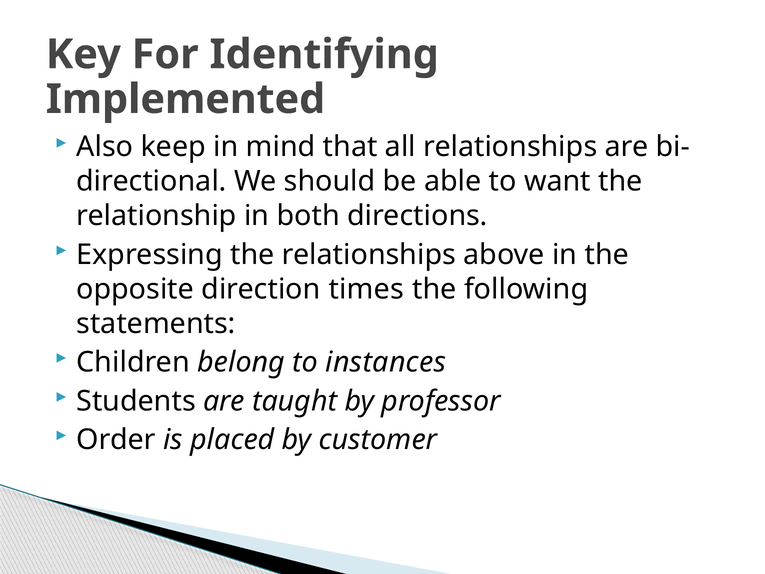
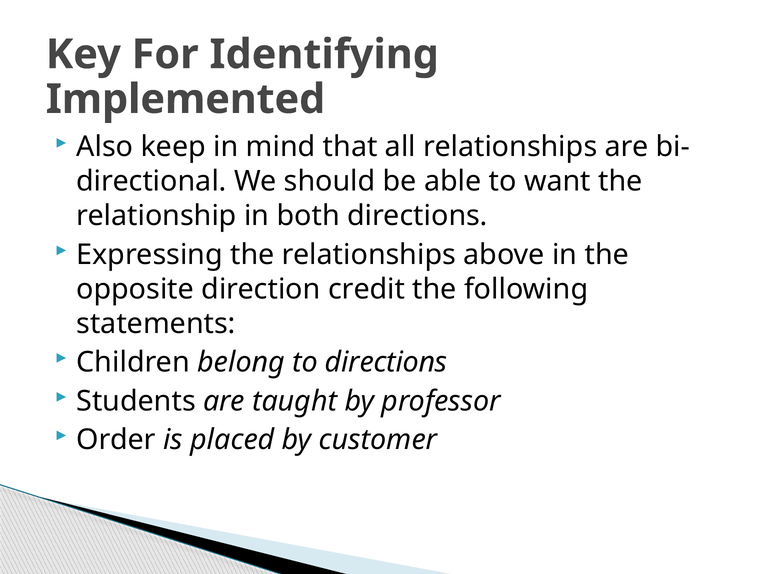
times: times -> credit
to instances: instances -> directions
